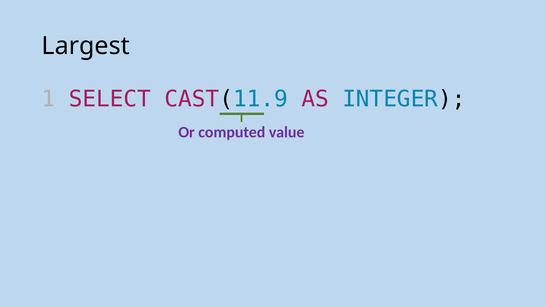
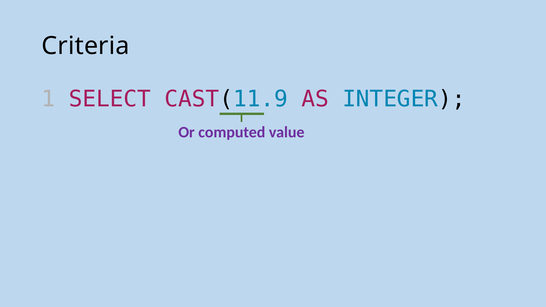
Largest: Largest -> Criteria
